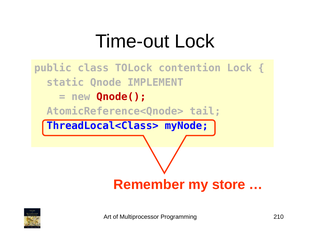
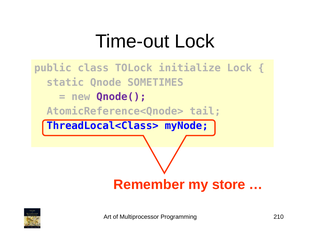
contention: contention -> initialize
IMPLEMENT: IMPLEMENT -> SOMETIMES
Qnode( colour: red -> purple
